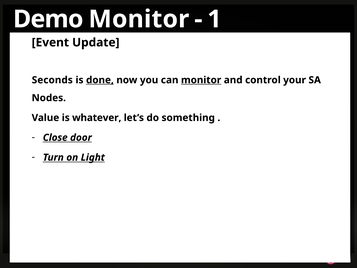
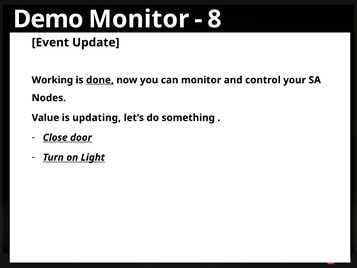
1: 1 -> 8
Seconds: Seconds -> Working
monitor at (201, 80) underline: present -> none
whatever: whatever -> updating
